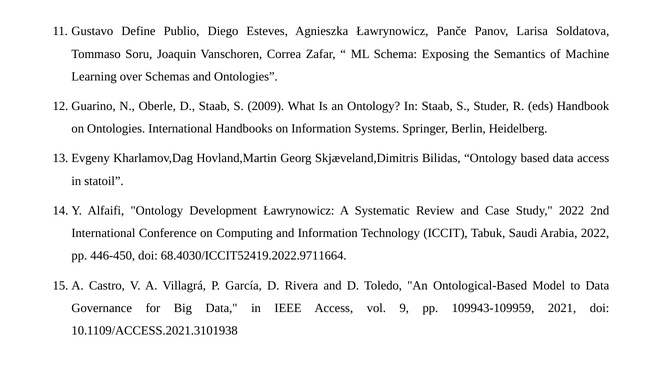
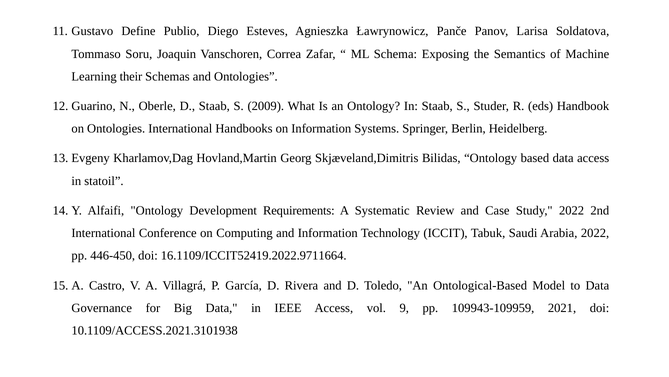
over: over -> their
Development Ławrynowicz: Ławrynowicz -> Requirements
68.4030/ICCIT52419.2022.9711664: 68.4030/ICCIT52419.2022.9711664 -> 16.1109/ICCIT52419.2022.9711664
